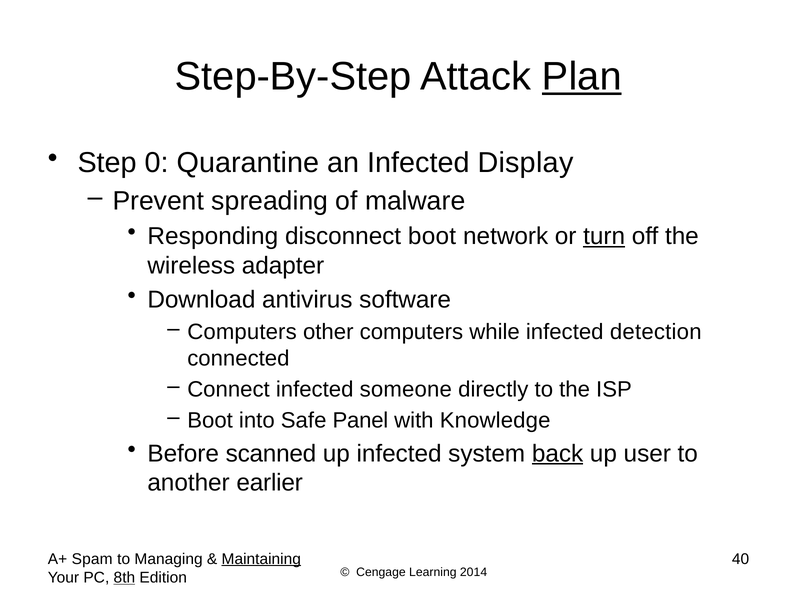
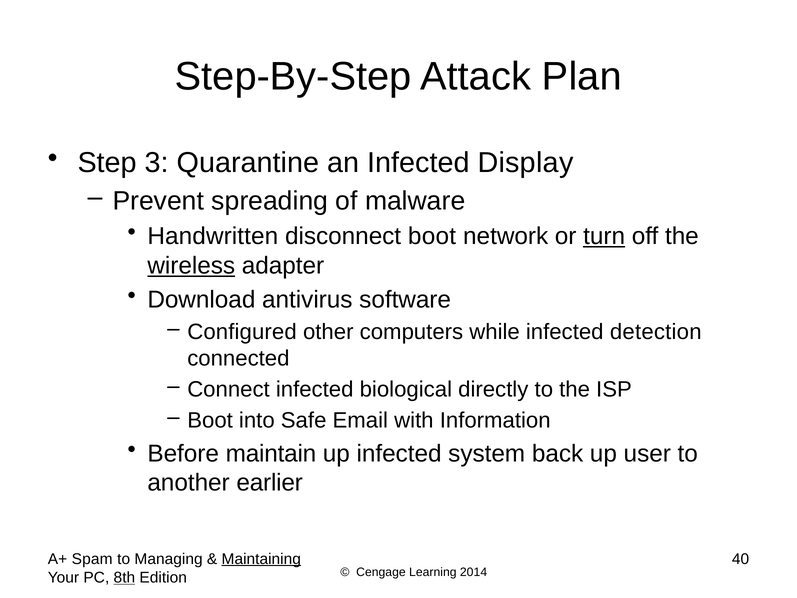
Plan underline: present -> none
0: 0 -> 3
Responding: Responding -> Handwritten
wireless underline: none -> present
Computers at (242, 332): Computers -> Configured
someone: someone -> biological
Panel: Panel -> Email
Knowledge: Knowledge -> Information
scanned: scanned -> maintain
back underline: present -> none
